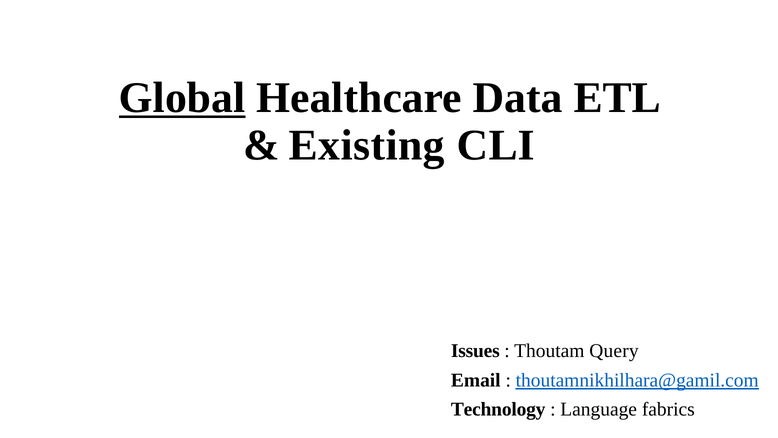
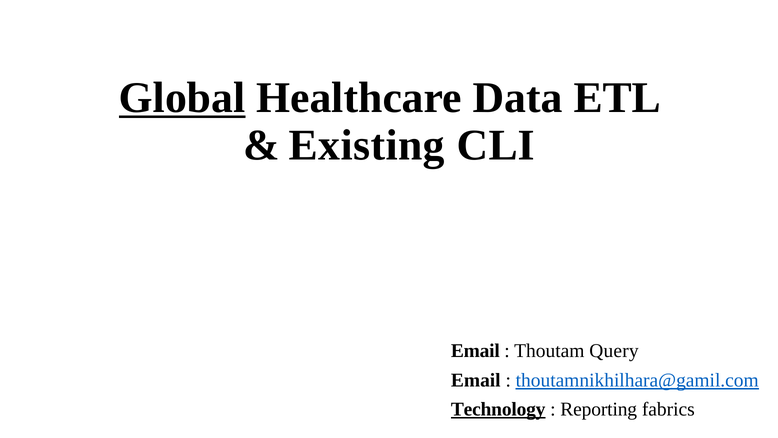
Issues at (475, 351): Issues -> Email
Technology underline: none -> present
Language: Language -> Reporting
